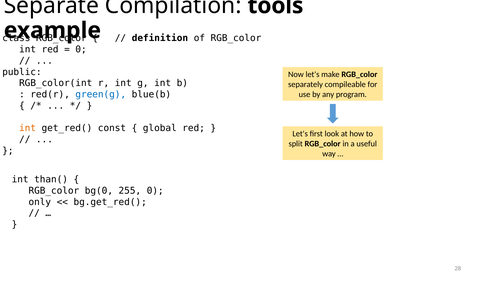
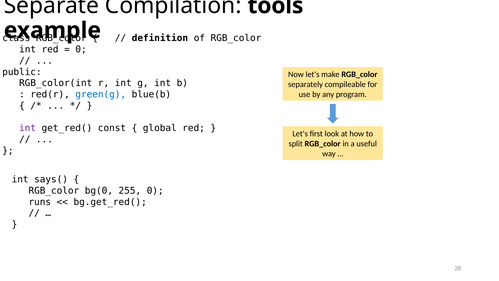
int at (28, 128) colour: orange -> purple
than(: than( -> says(
only: only -> runs
